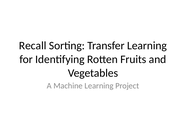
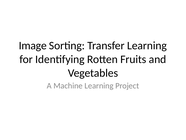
Recall: Recall -> Image
